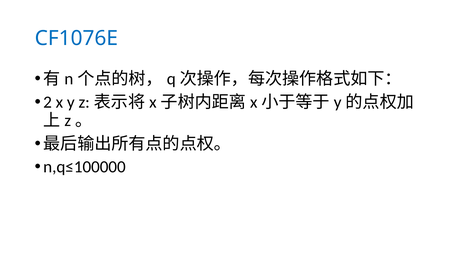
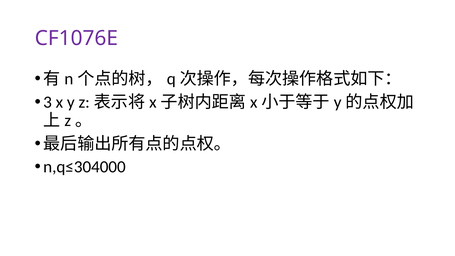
CF1076E colour: blue -> purple
2: 2 -> 3
n,q≤100000: n,q≤100000 -> n,q≤304000
